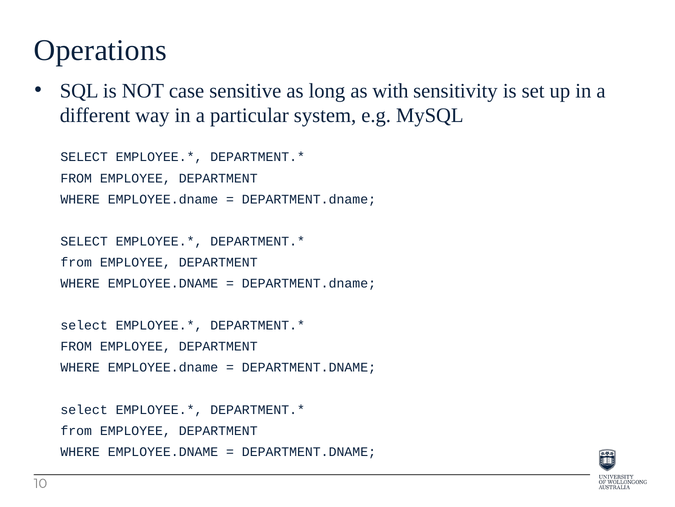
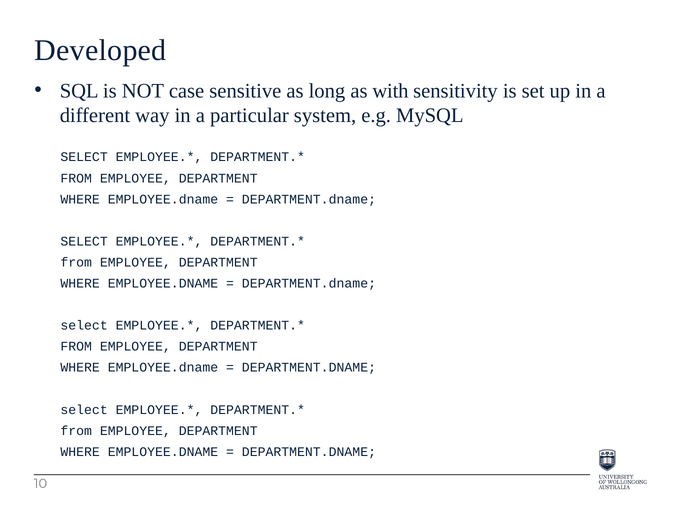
Operations: Operations -> Developed
